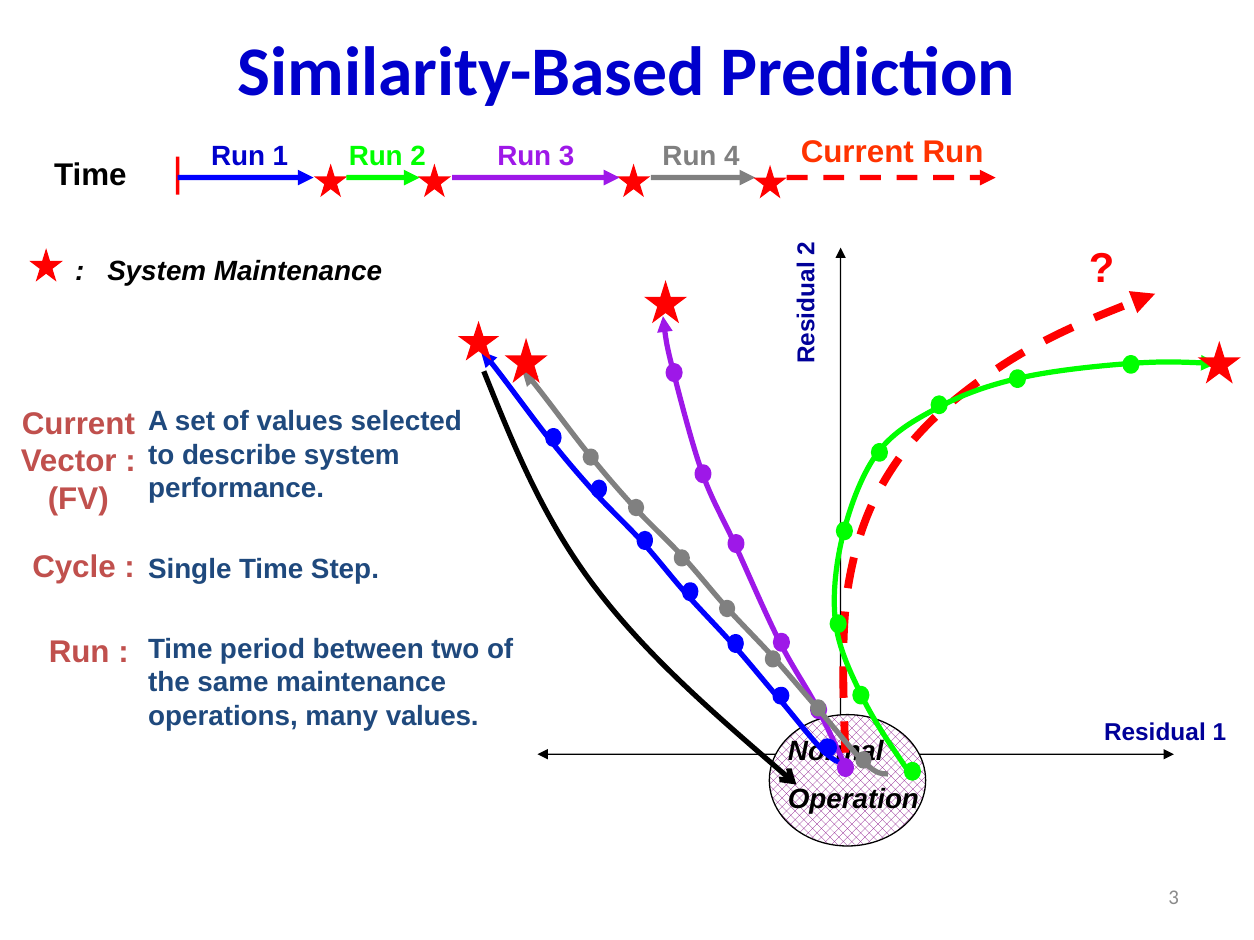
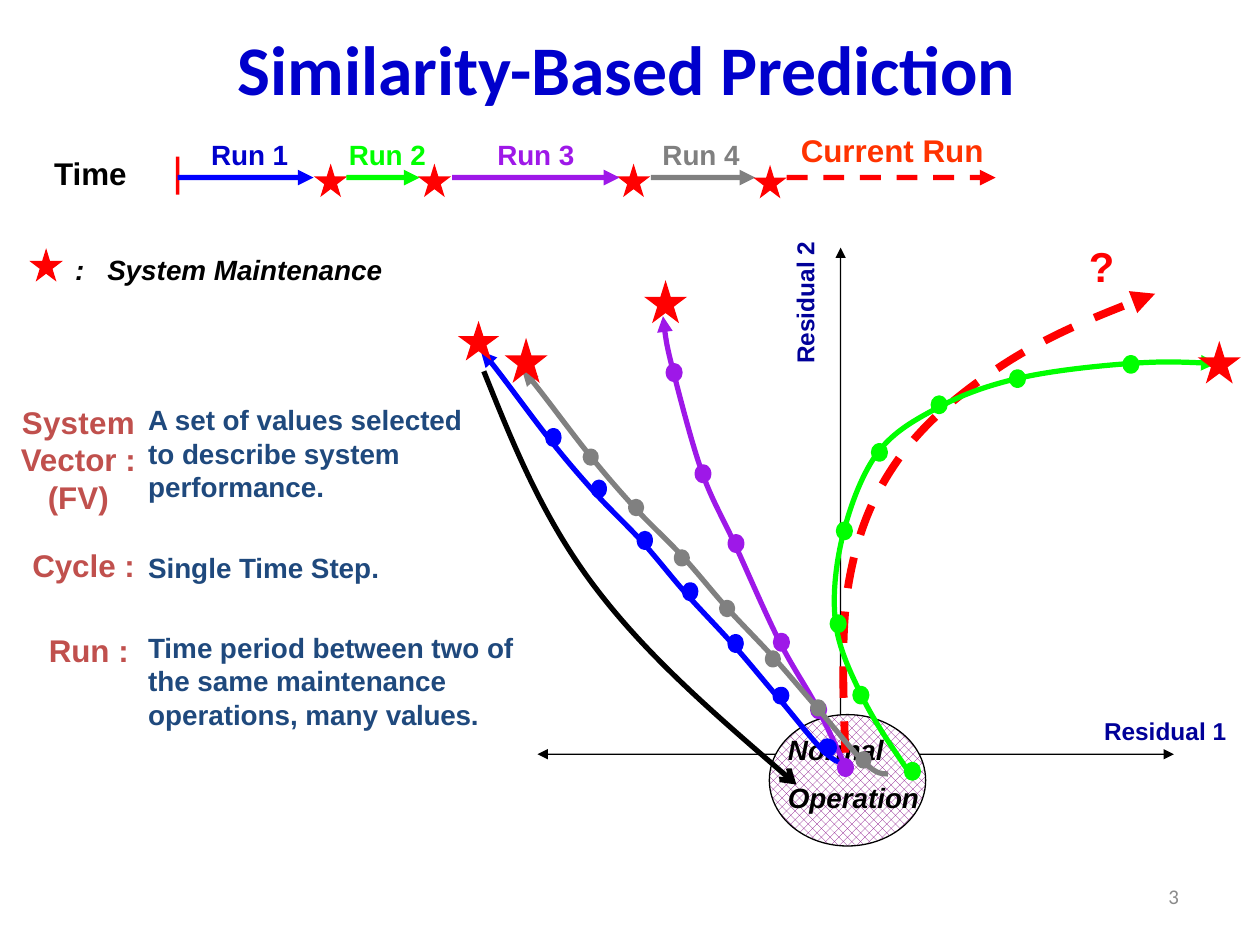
Current at (78, 424): Current -> System
